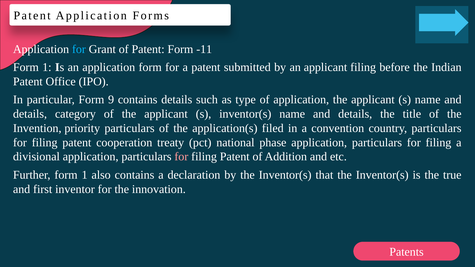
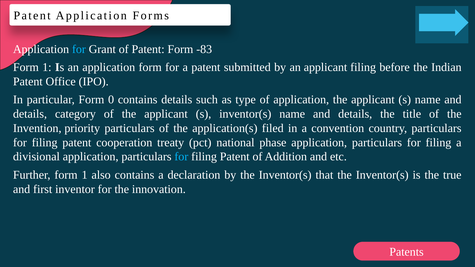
-11: -11 -> -83
9: 9 -> 0
for at (181, 157) colour: pink -> light blue
